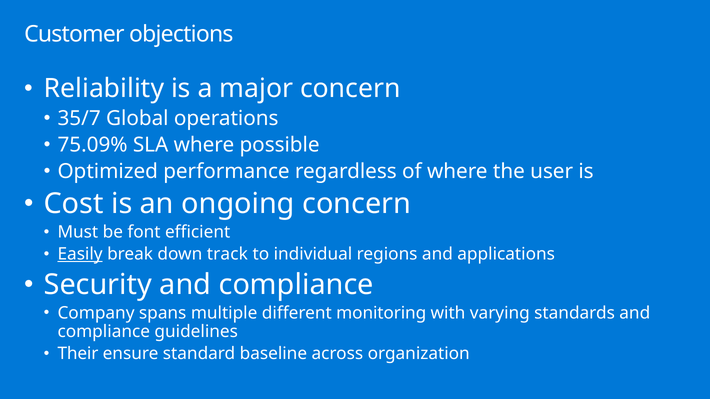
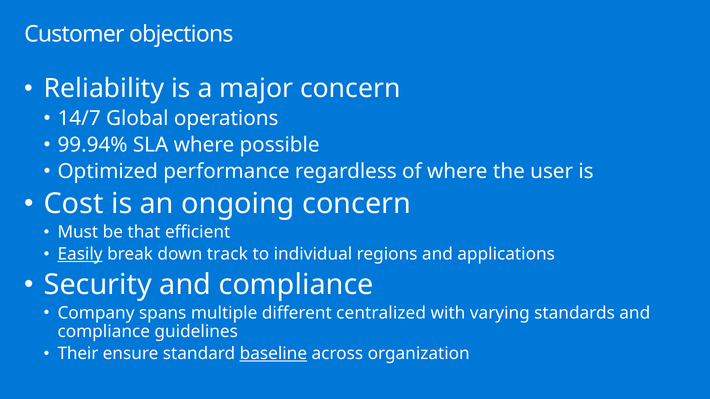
35/7: 35/7 -> 14/7
75.09%: 75.09% -> 99.94%
font: font -> that
monitoring: monitoring -> centralized
baseline underline: none -> present
